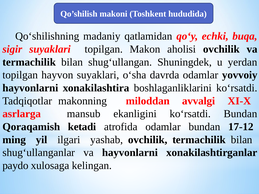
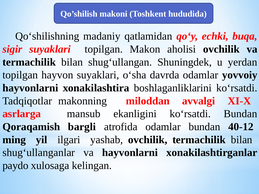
ketadi: ketadi -> bargli
17-12: 17-12 -> 40-12
